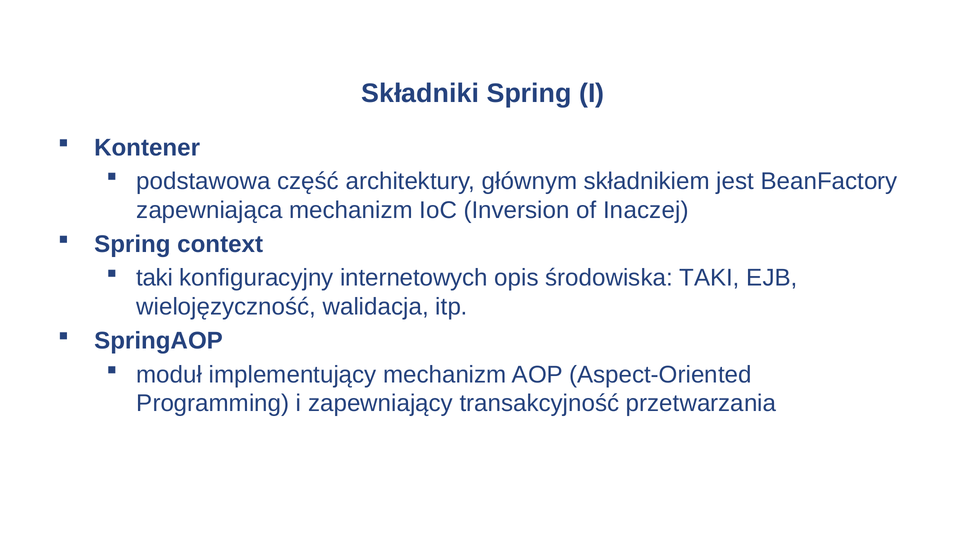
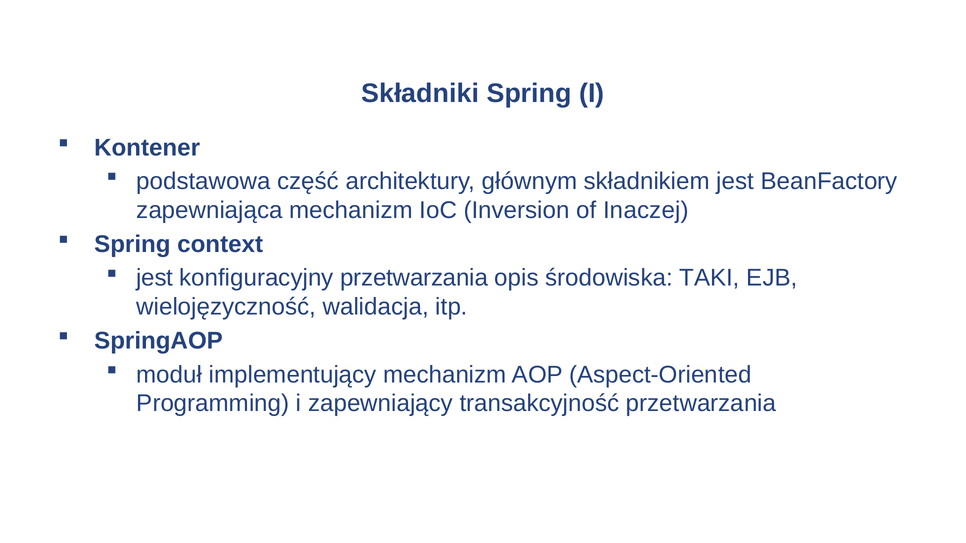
taki at (155, 278): taki -> jest
konfiguracyjny internetowych: internetowych -> przetwarzania
